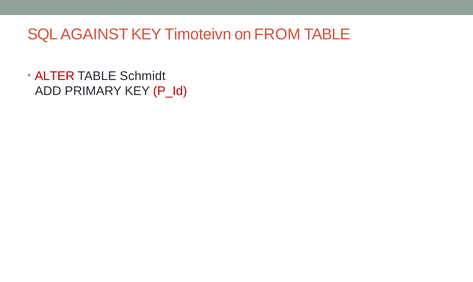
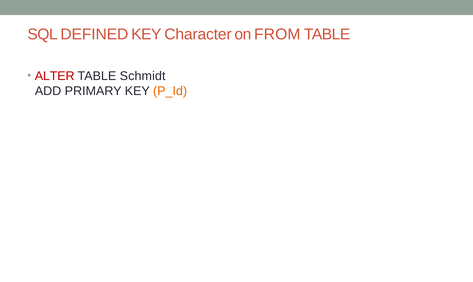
AGAINST: AGAINST -> DEFINED
Timoteivn: Timoteivn -> Character
P_Id colour: red -> orange
